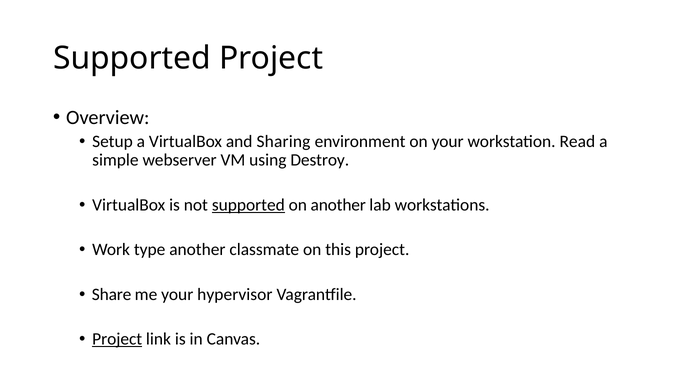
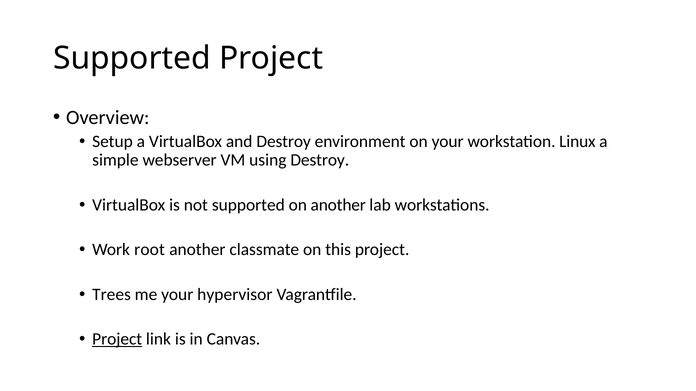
and Sharing: Sharing -> Destroy
Read: Read -> Linux
supported at (248, 205) underline: present -> none
type: type -> root
Share: Share -> Trees
